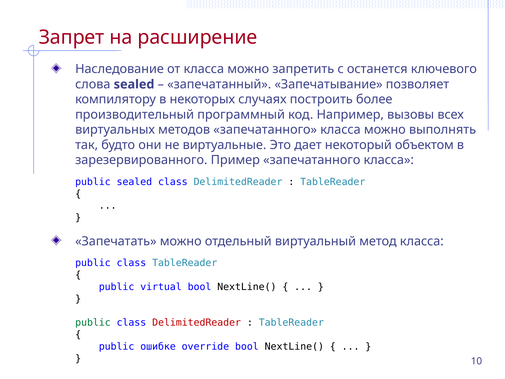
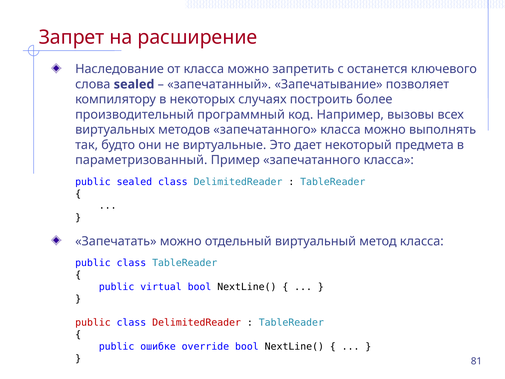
объектом: объектом -> предмета
зарезервированного: зарезервированного -> параметризованный
public at (93, 322) colour: green -> red
10: 10 -> 81
